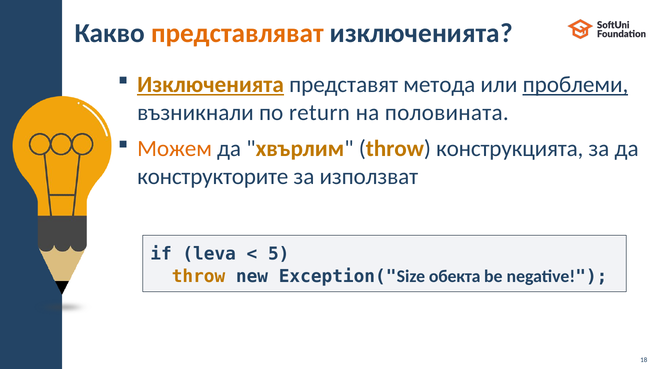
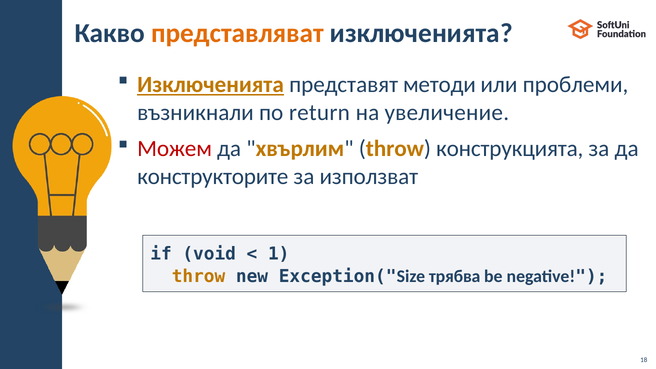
метода: метода -> методи
проблеми underline: present -> none
половината: половината -> увеличение
Можем colour: orange -> red
leva: leva -> void
5: 5 -> 1
обекта: обекта -> трябва
